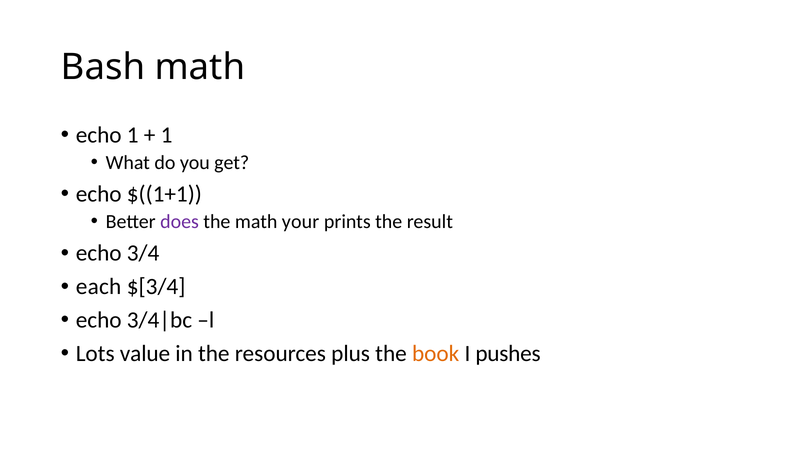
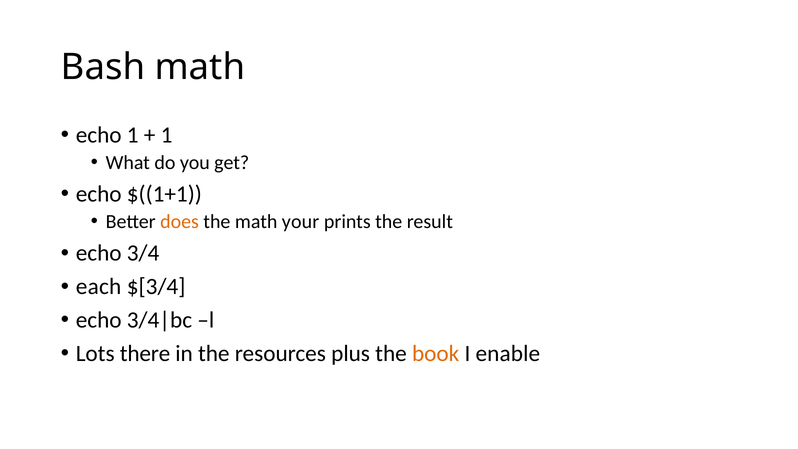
does colour: purple -> orange
value: value -> there
pushes: pushes -> enable
